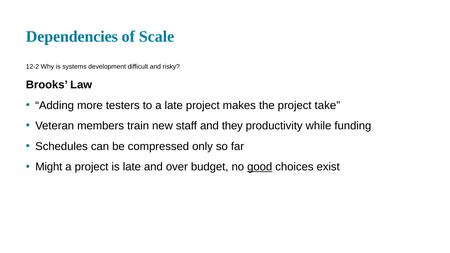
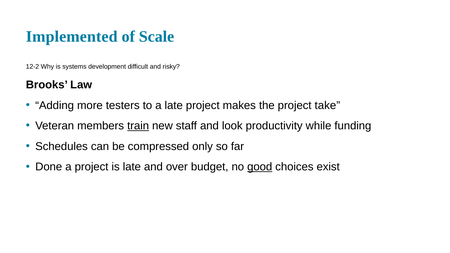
Dependencies: Dependencies -> Implemented
train underline: none -> present
they: they -> look
Might: Might -> Done
